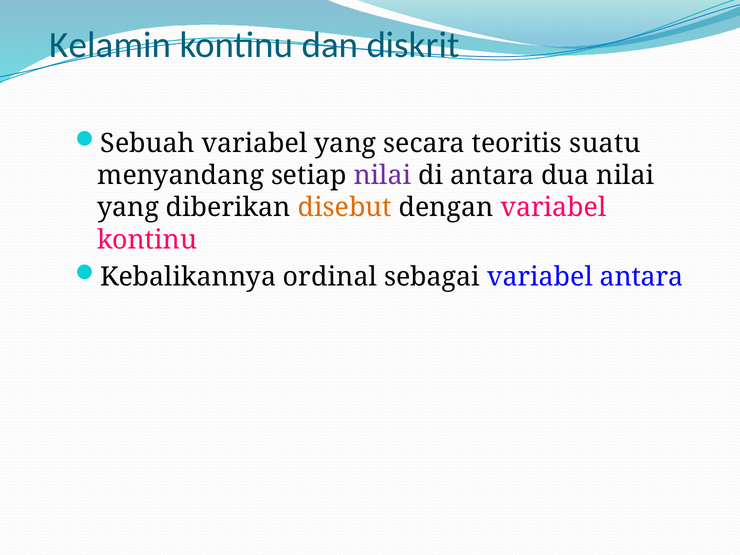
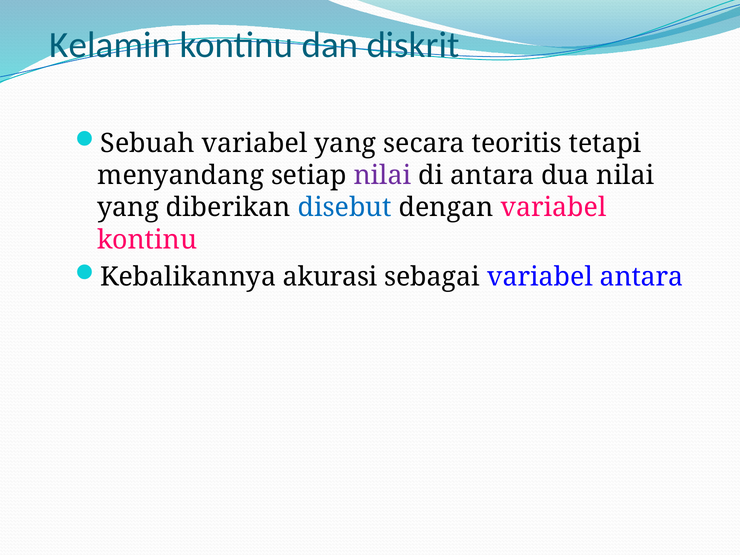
suatu: suatu -> tetapi
disebut colour: orange -> blue
ordinal: ordinal -> akurasi
